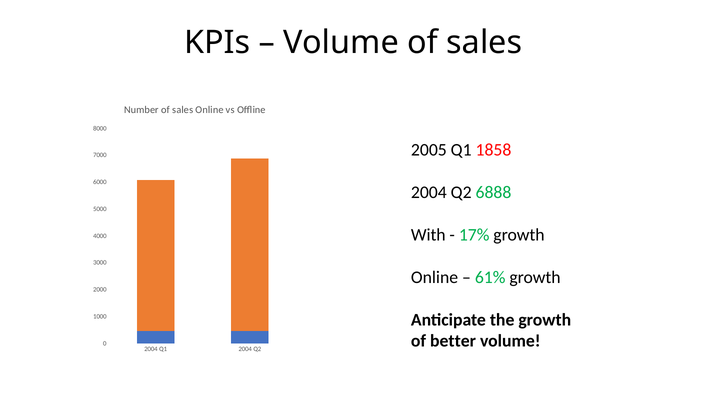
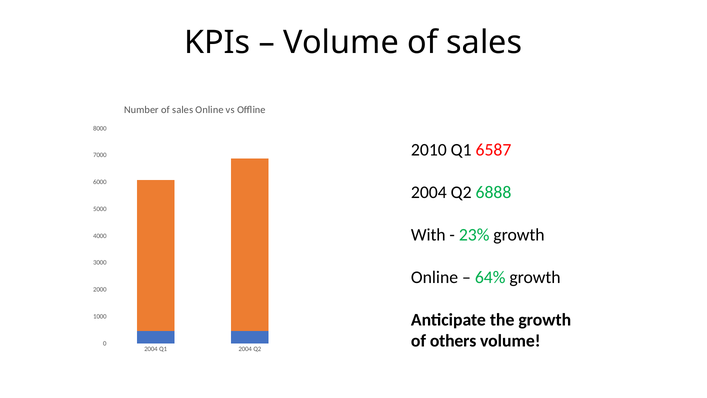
2005: 2005 -> 2010
1858: 1858 -> 6587
17%: 17% -> 23%
61%: 61% -> 64%
better: better -> others
